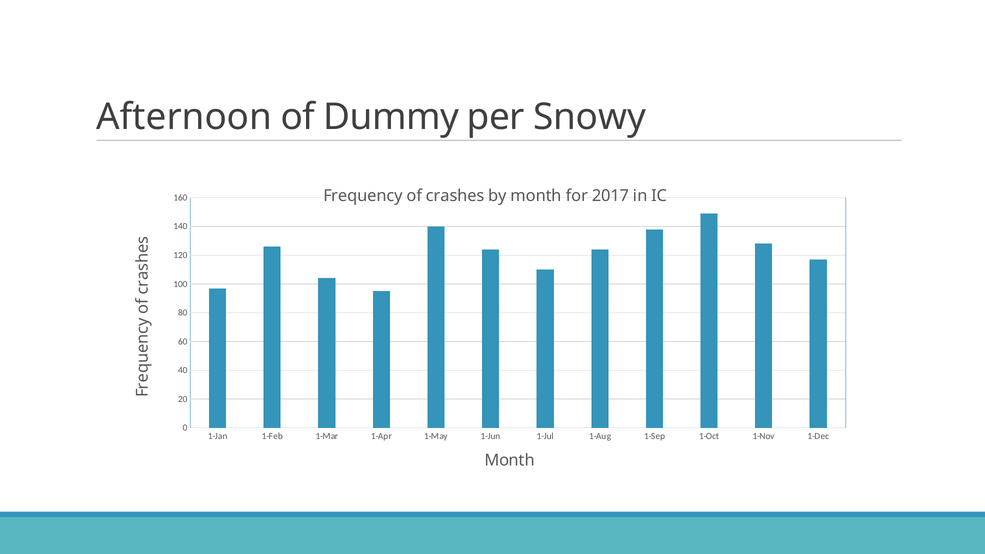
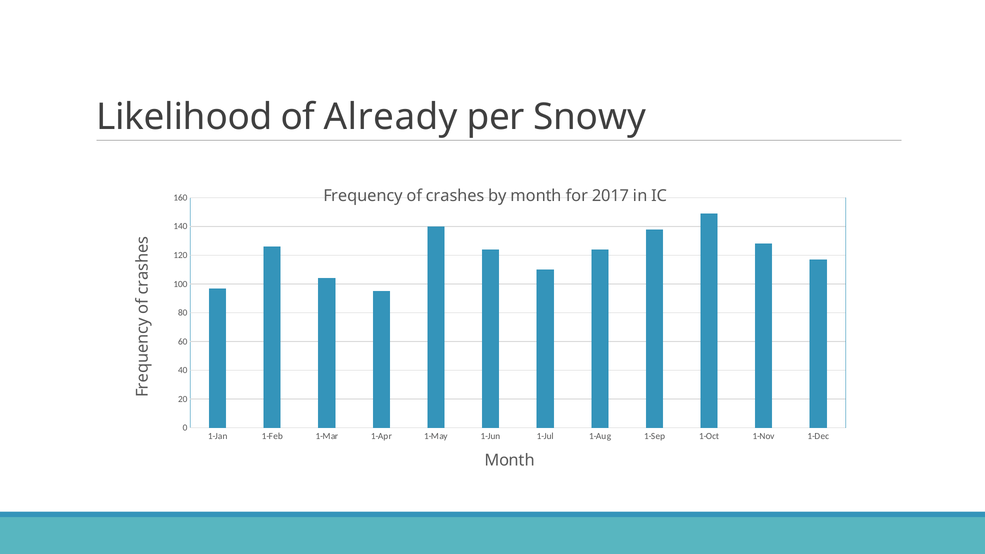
Afternoon: Afternoon -> Likelihood
Dummy: Dummy -> Already
